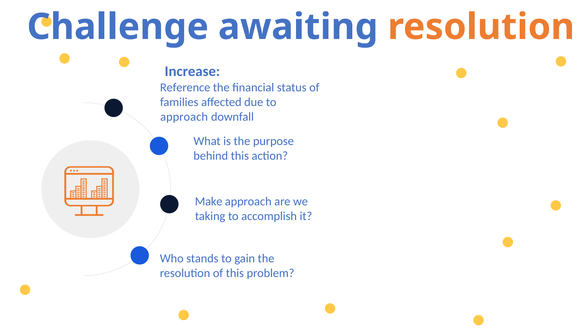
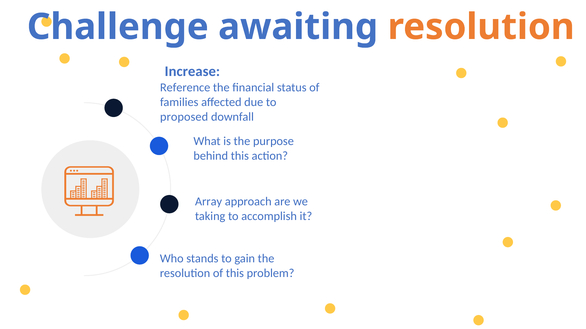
approach at (184, 117): approach -> proposed
Make: Make -> Array
